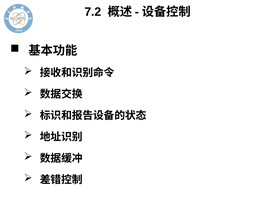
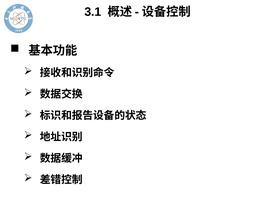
7.2: 7.2 -> 3.1
